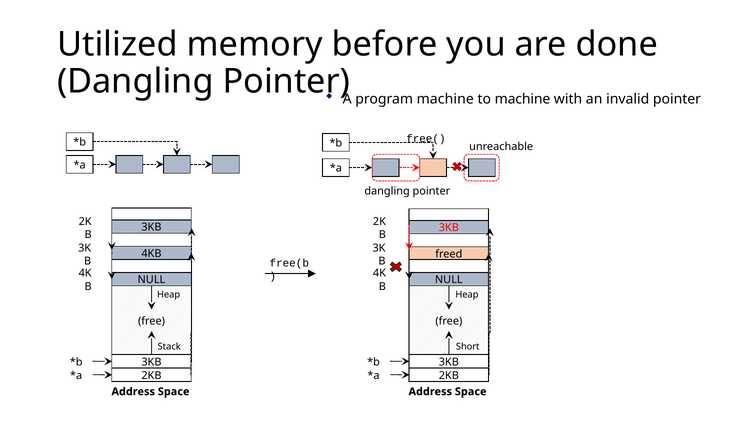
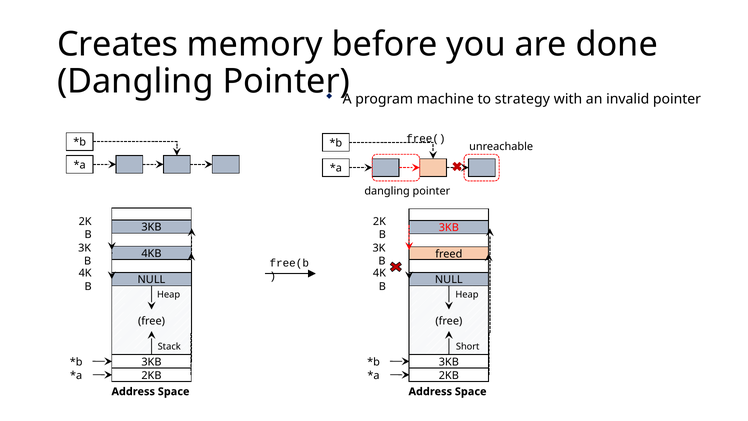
Utilized: Utilized -> Creates
to machine: machine -> strategy
